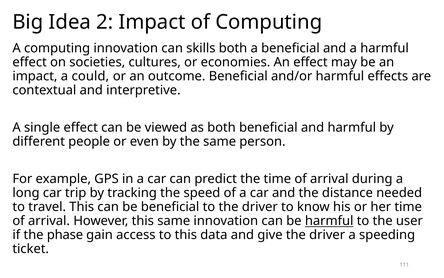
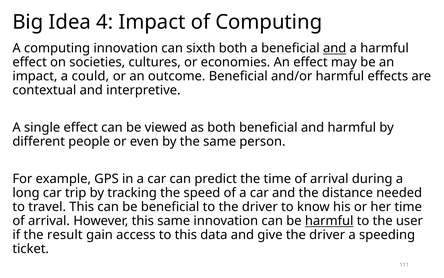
2: 2 -> 4
skills: skills -> sixth
and at (335, 48) underline: none -> present
phase: phase -> result
